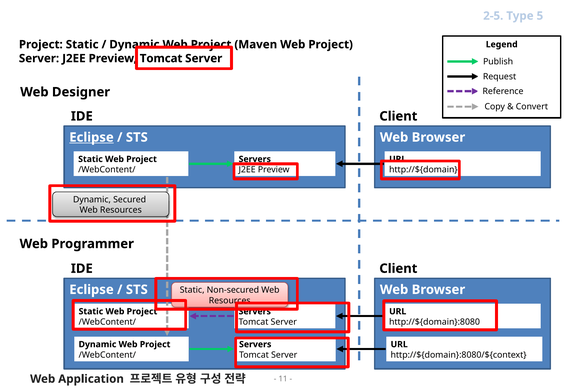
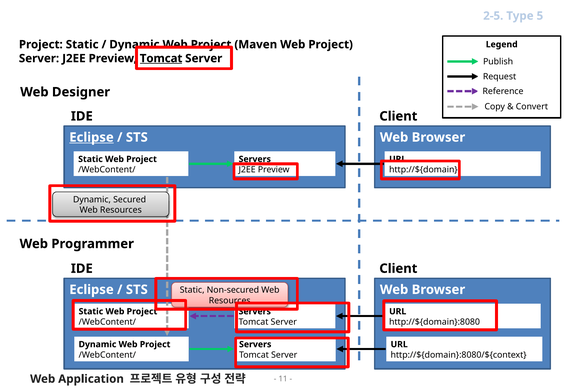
Tomcat at (161, 58) underline: none -> present
